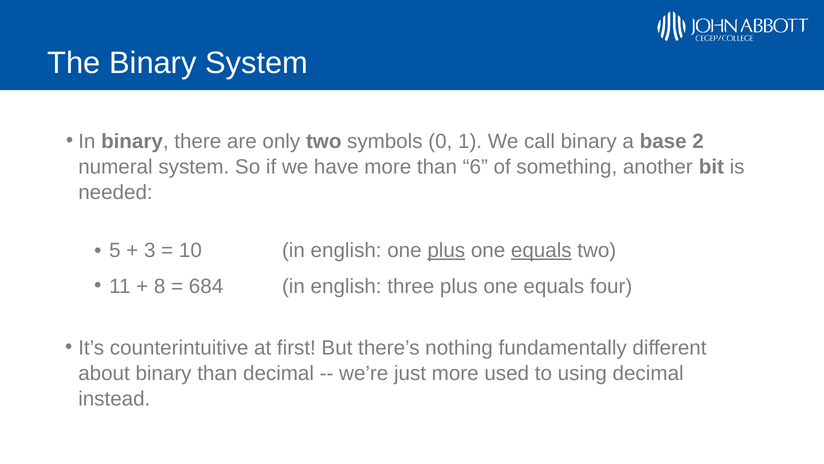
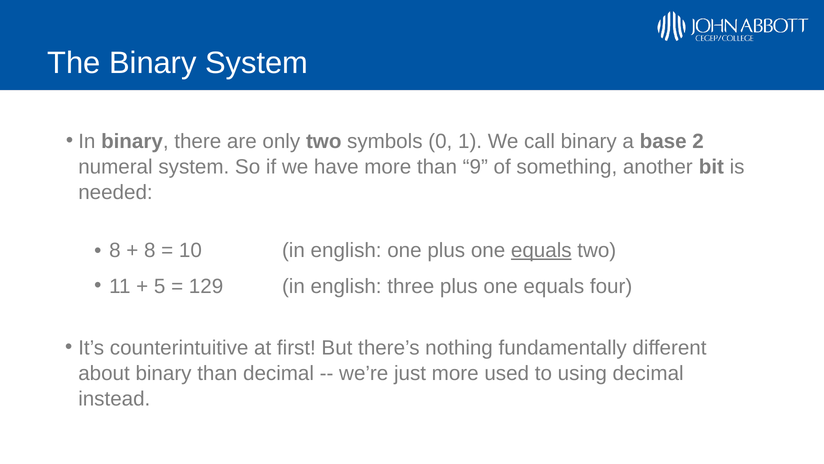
6: 6 -> 9
5 at (115, 250): 5 -> 8
3 at (150, 250): 3 -> 8
plus at (446, 250) underline: present -> none
8: 8 -> 5
684: 684 -> 129
